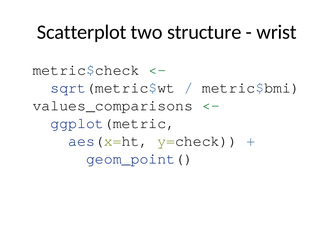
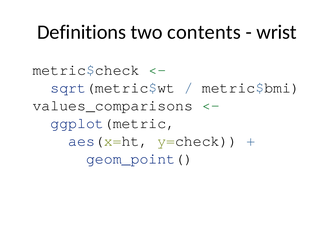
Scatterplot: Scatterplot -> Definitions
structure: structure -> contents
